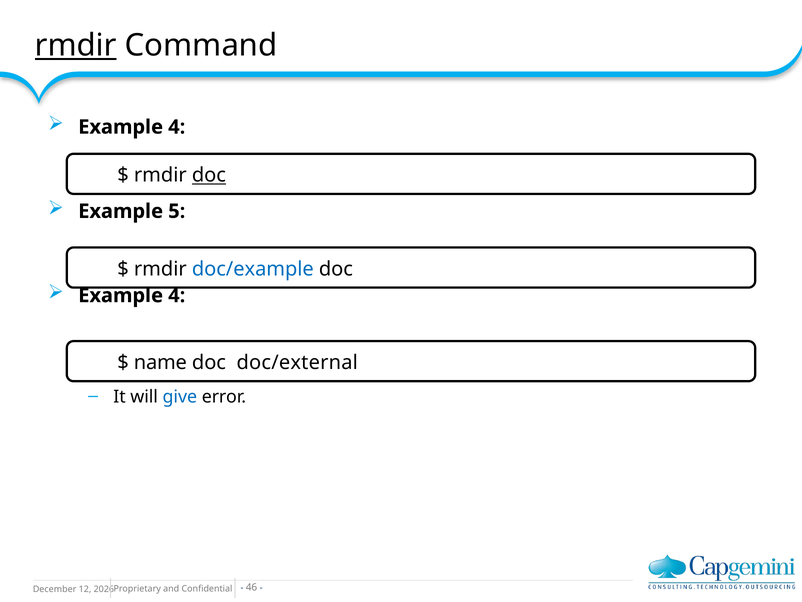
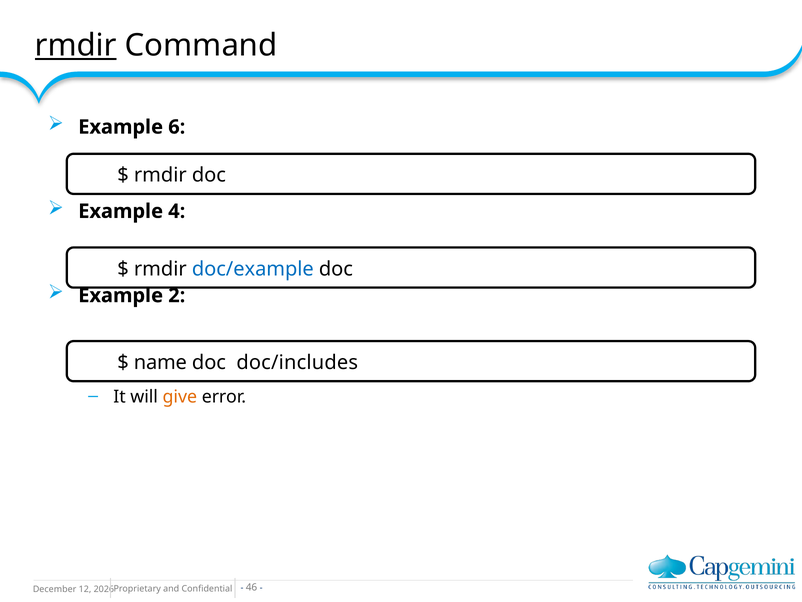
4 at (177, 127): 4 -> 6
doc at (209, 175) underline: present -> none
5: 5 -> 4
4 at (177, 295): 4 -> 2
doc/external: doc/external -> doc/includes
give colour: blue -> orange
